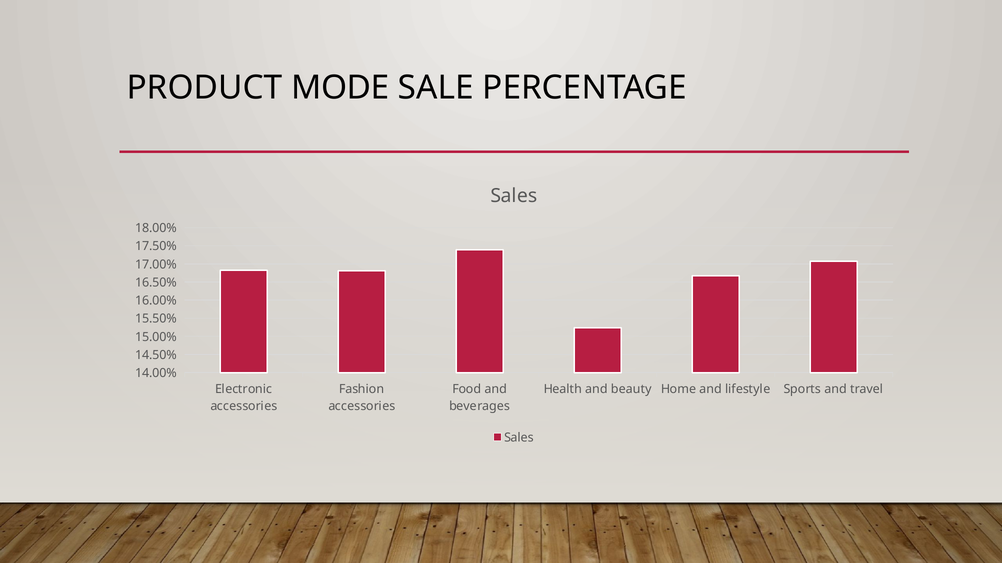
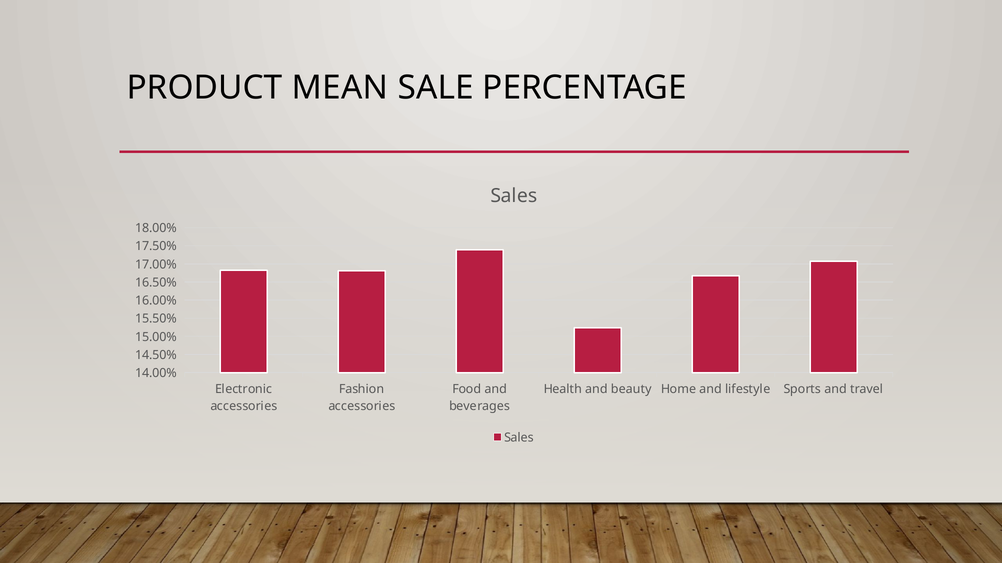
MODE: MODE -> MEAN
